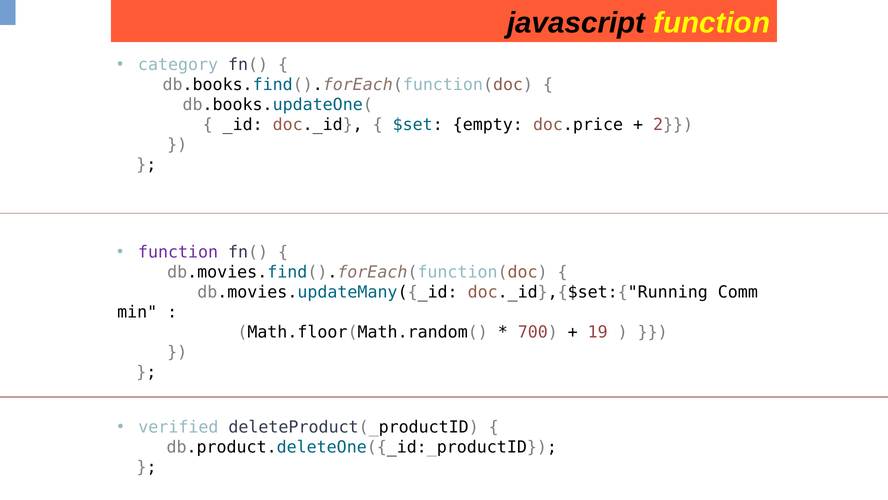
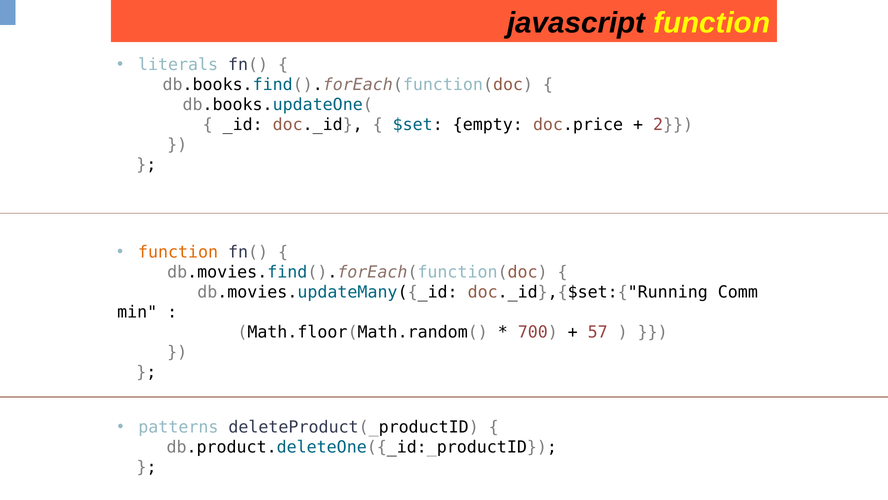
category: category -> literals
function at (178, 252) colour: purple -> orange
19: 19 -> 57
verified: verified -> patterns
